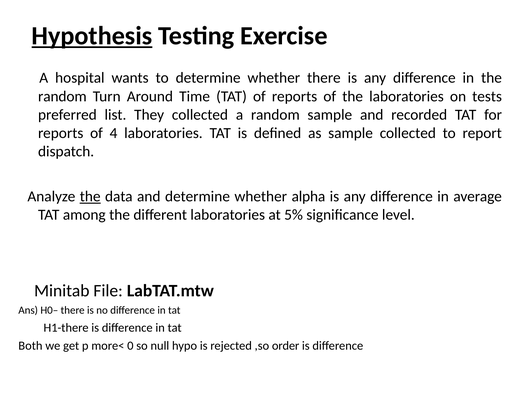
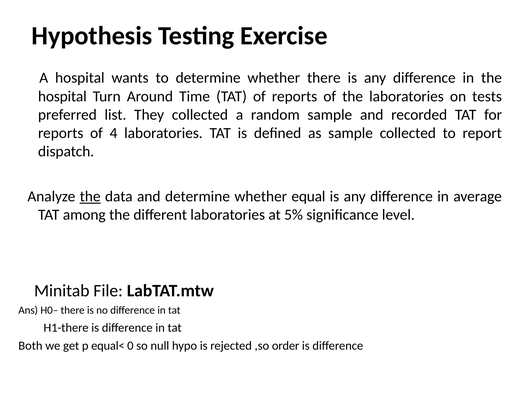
Hypothesis underline: present -> none
random at (62, 96): random -> hospital
alpha: alpha -> equal
more<: more< -> equal<
